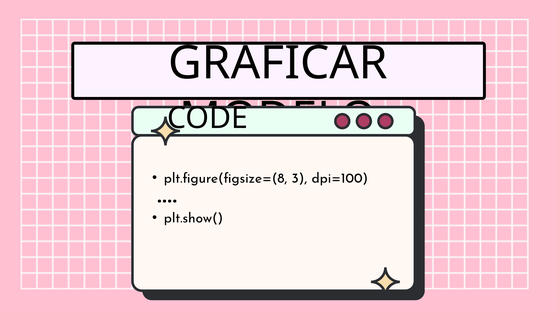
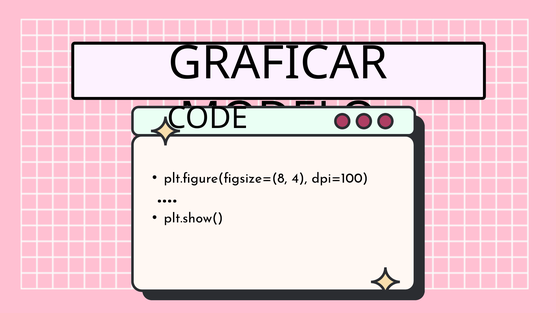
3: 3 -> 4
